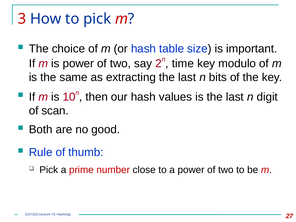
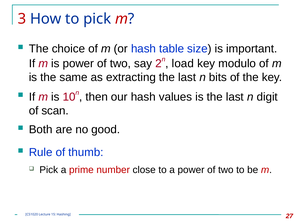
time: time -> load
